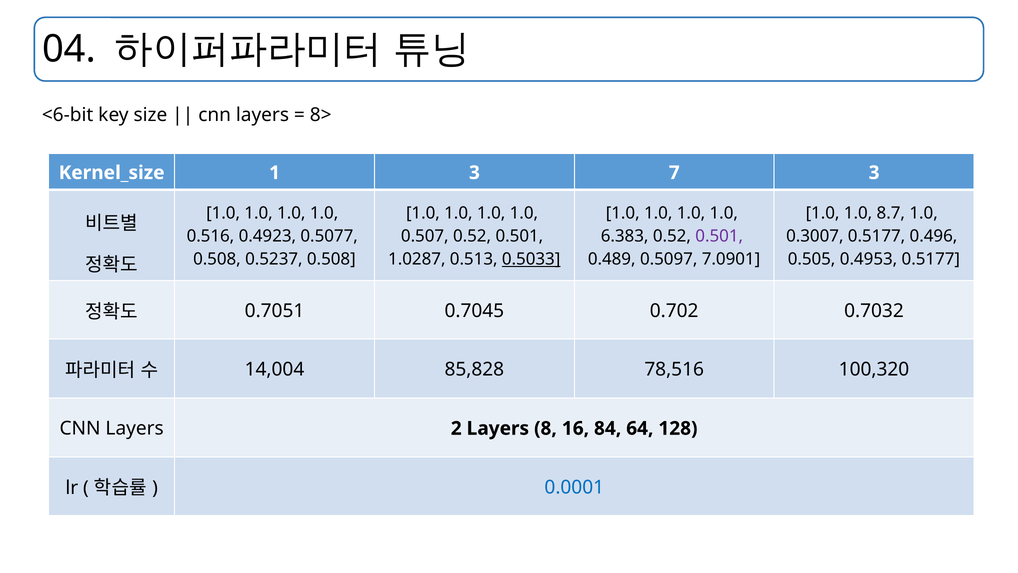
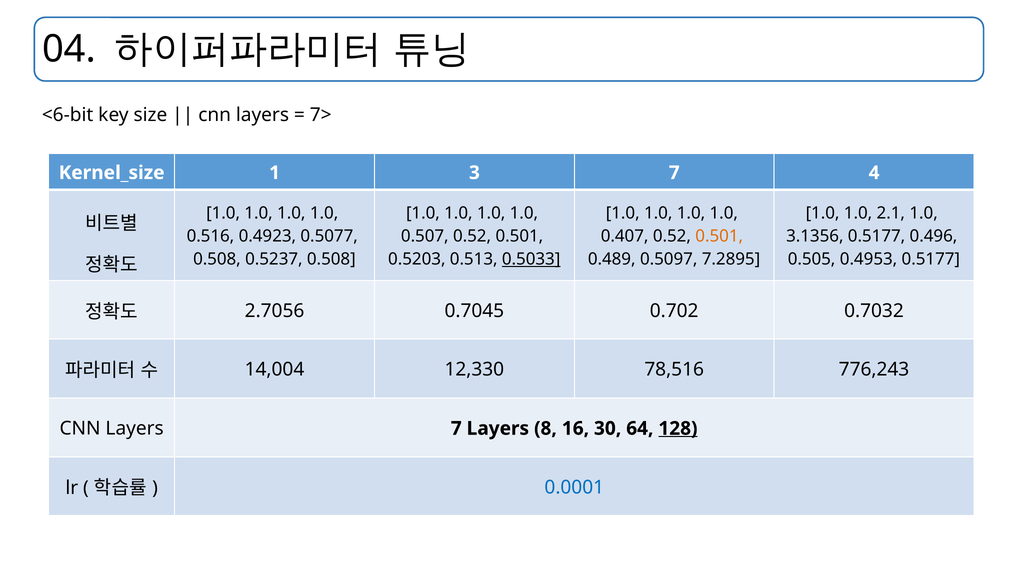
8>: 8> -> 7>
7 3: 3 -> 4
8.7: 8.7 -> 2.1
6.383: 6.383 -> 0.407
0.501 at (719, 236) colour: purple -> orange
0.3007: 0.3007 -> 3.1356
1.0287: 1.0287 -> 0.5203
7.0901: 7.0901 -> 7.2895
0.7051: 0.7051 -> 2.7056
85,828: 85,828 -> 12,330
100,320: 100,320 -> 776,243
Layers 2: 2 -> 7
84: 84 -> 30
128 underline: none -> present
